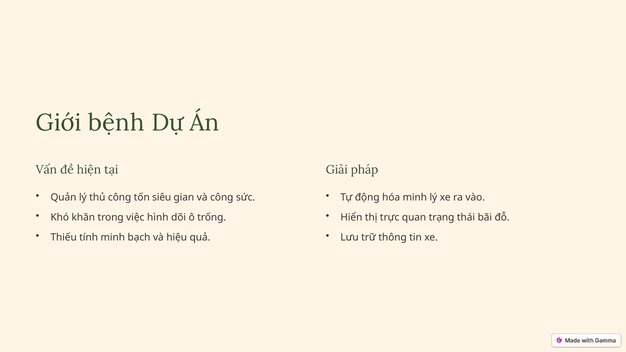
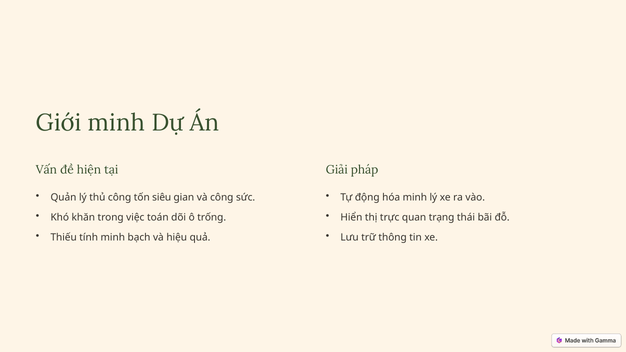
Giới bệnh: bệnh -> minh
hình: hình -> toán
